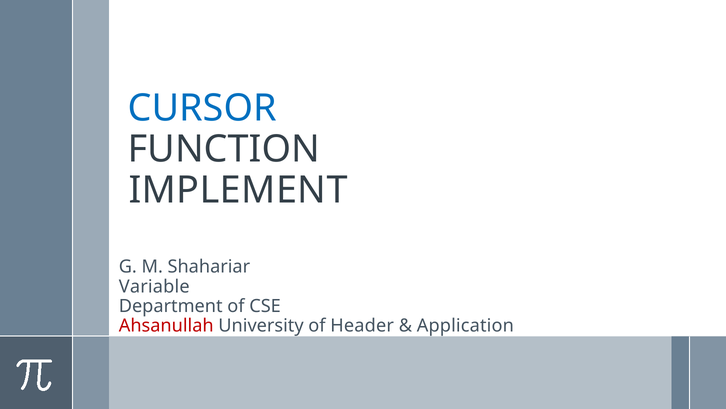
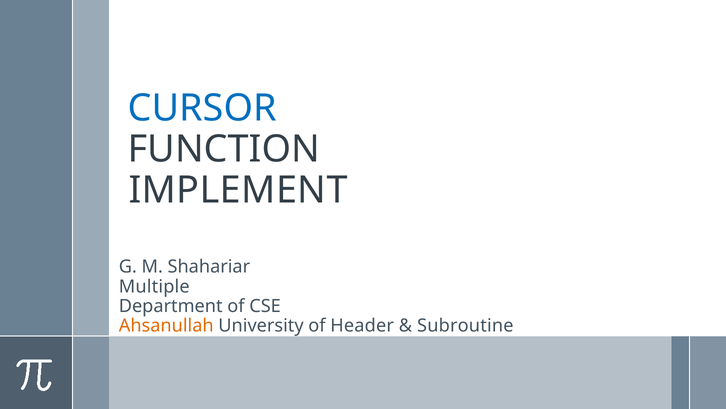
Variable: Variable -> Multiple
Ahsanullah colour: red -> orange
Application: Application -> Subroutine
